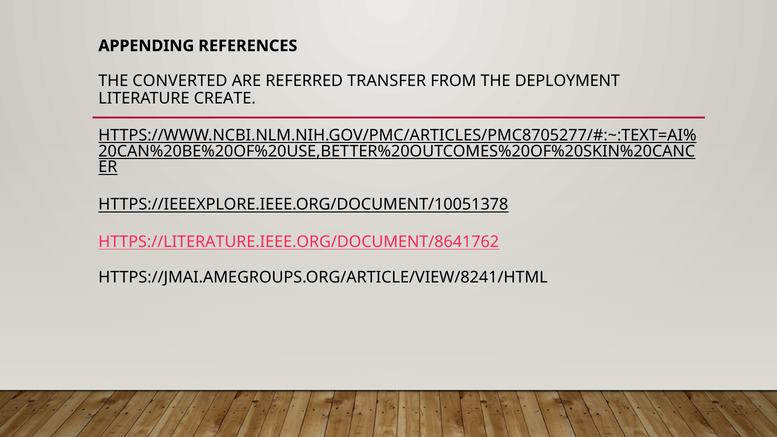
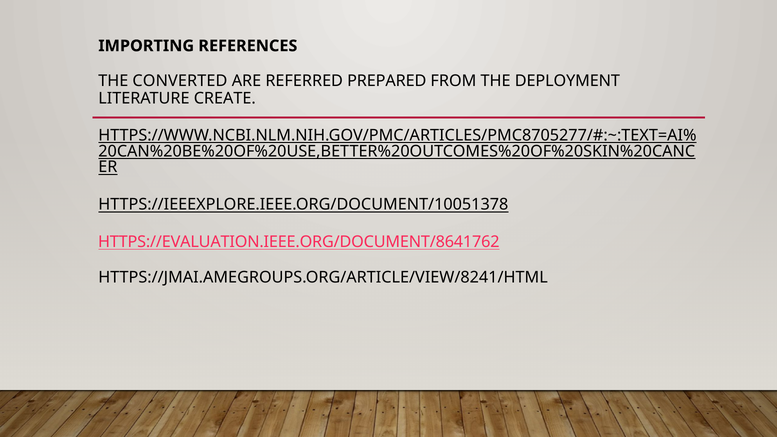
APPENDING: APPENDING -> IMPORTING
TRANSFER: TRANSFER -> PREPARED
HTTPS://LITERATURE.IEEE.ORG/DOCUMENT/8641762: HTTPS://LITERATURE.IEEE.ORG/DOCUMENT/8641762 -> HTTPS://EVALUATION.IEEE.ORG/DOCUMENT/8641762
